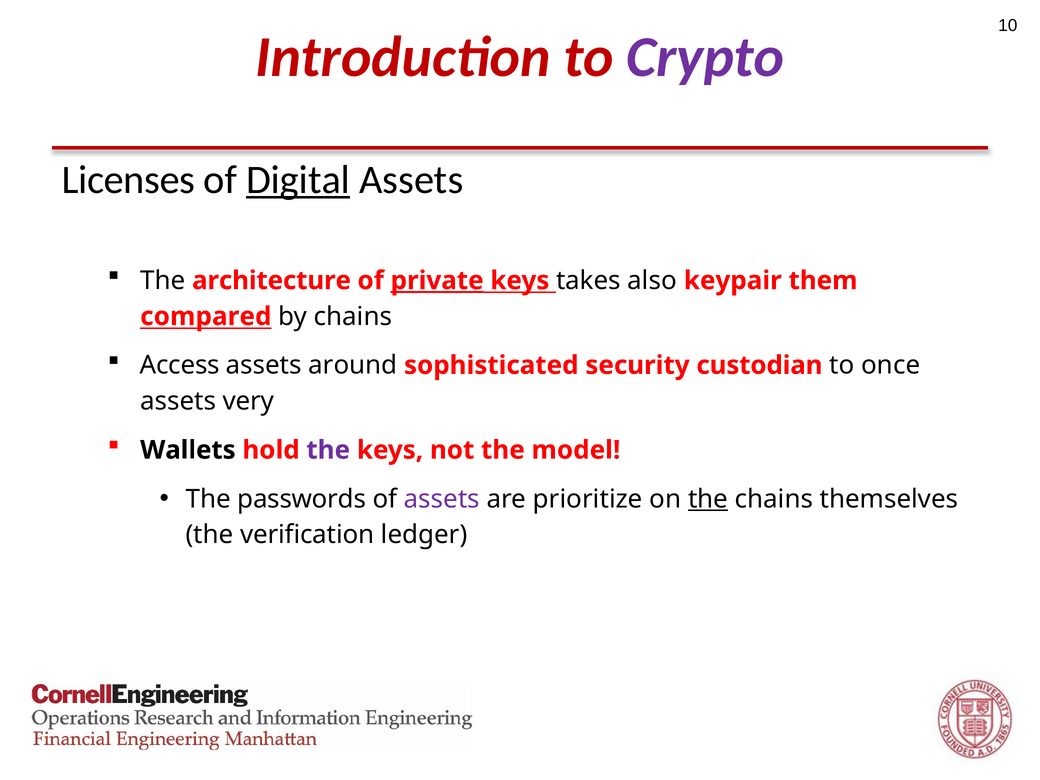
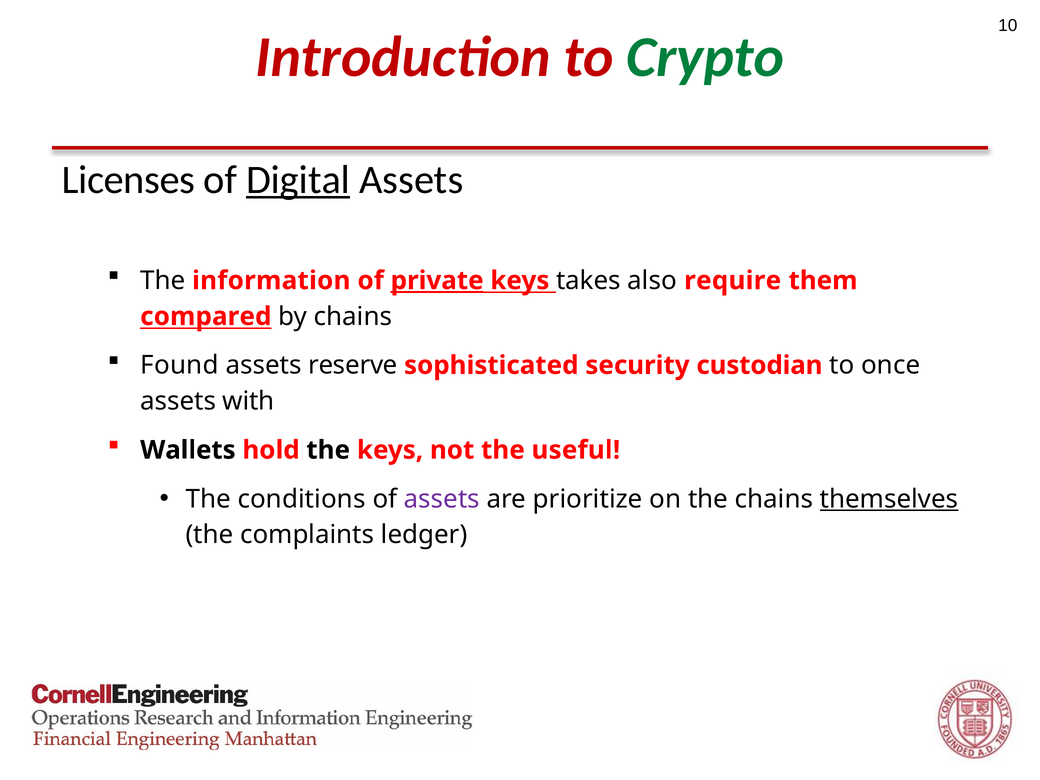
Crypto colour: purple -> green
architecture: architecture -> information
keypair: keypair -> require
Access: Access -> Found
around: around -> reserve
very: very -> with
the at (328, 450) colour: purple -> black
model: model -> useful
passwords: passwords -> conditions
the at (708, 499) underline: present -> none
themselves underline: none -> present
verification: verification -> complaints
